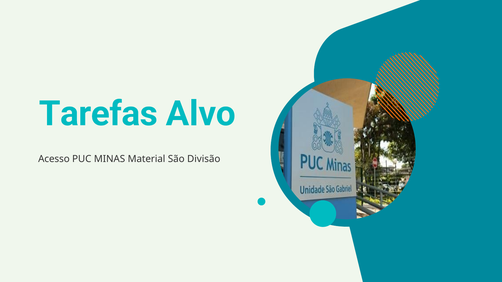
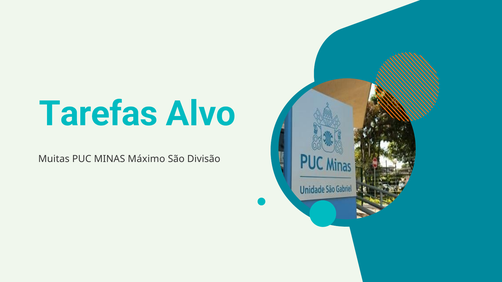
Acesso: Acesso -> Muitas
Material: Material -> Máximo
